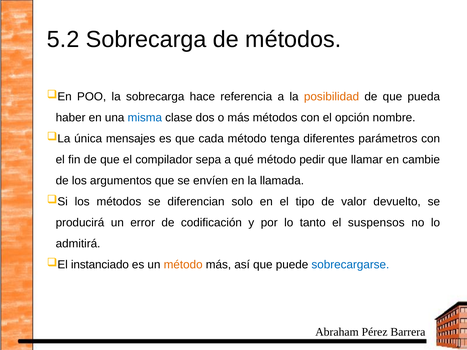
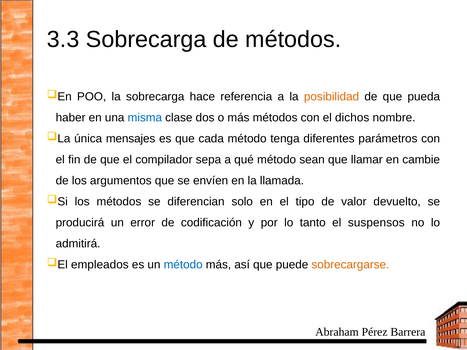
5.2: 5.2 -> 3.3
opción: opción -> dichos
pedir: pedir -> sean
instanciado: instanciado -> empleados
método at (183, 265) colour: orange -> blue
sobrecargarse colour: blue -> orange
